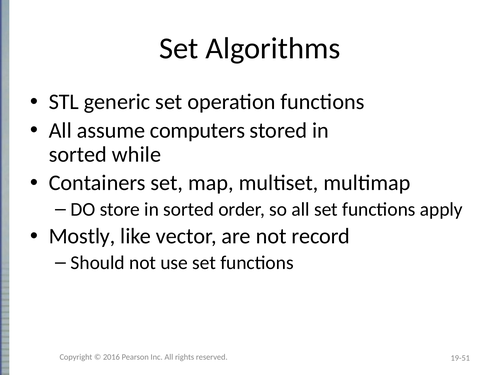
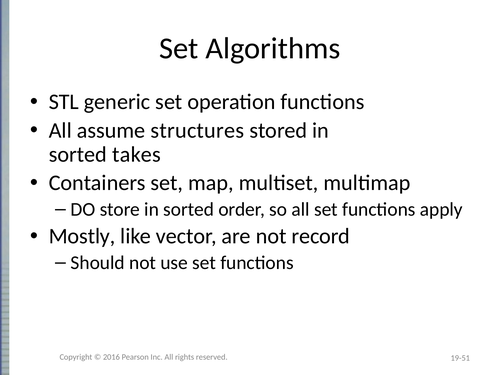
computers: computers -> structures
while: while -> takes
